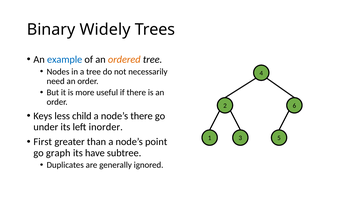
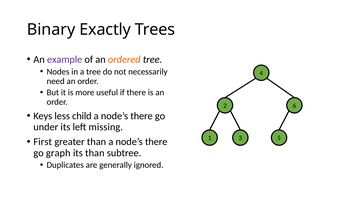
Widely: Widely -> Exactly
example colour: blue -> purple
inorder: inorder -> missing
than a node’s point: point -> there
its have: have -> than
